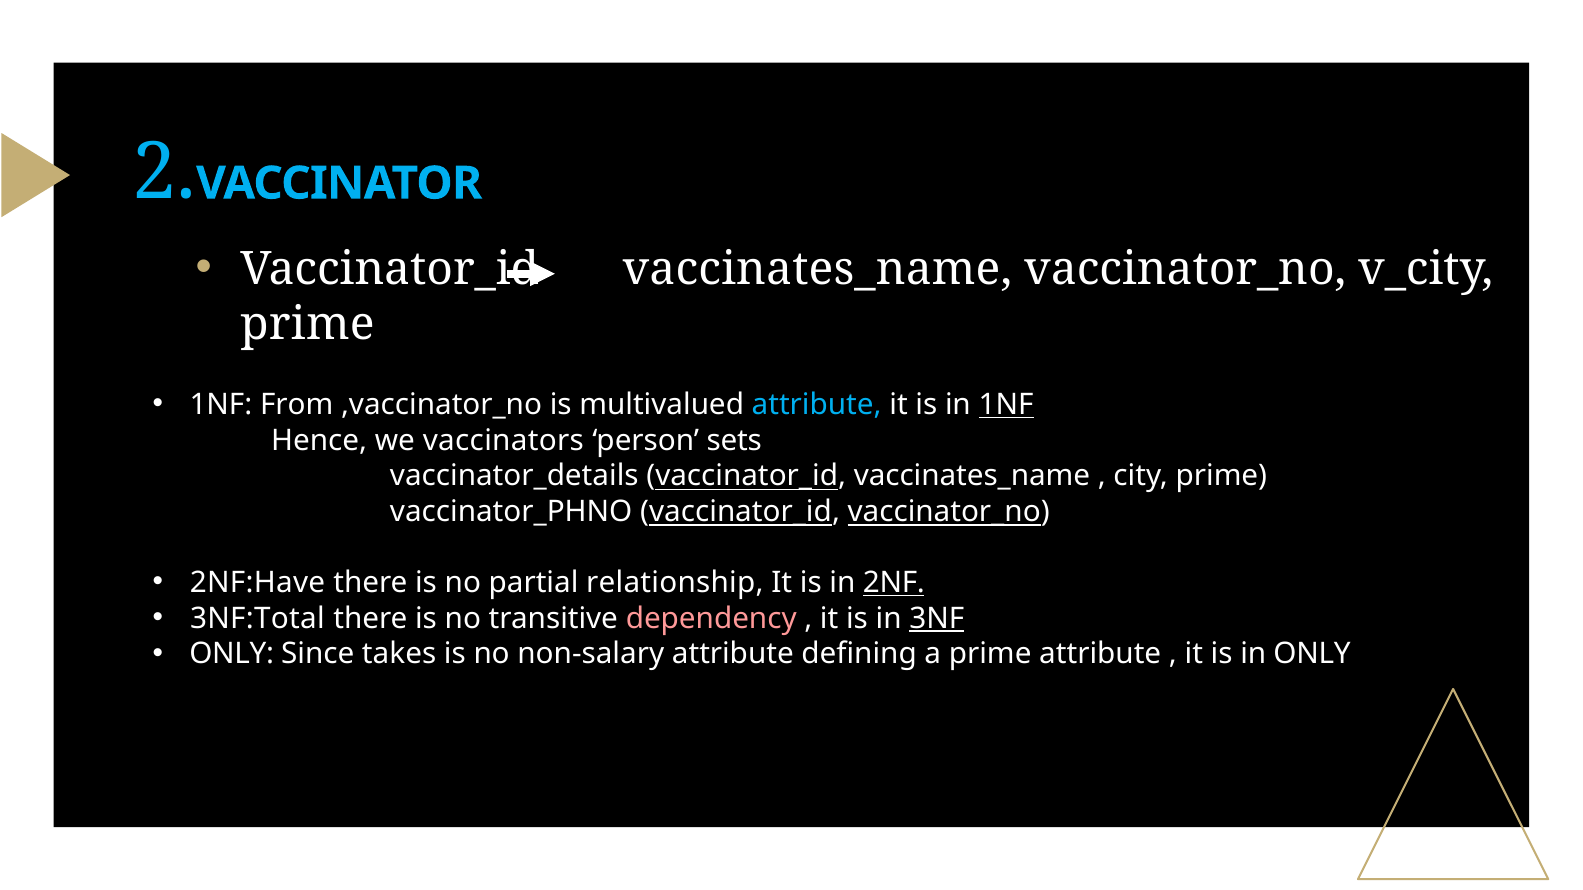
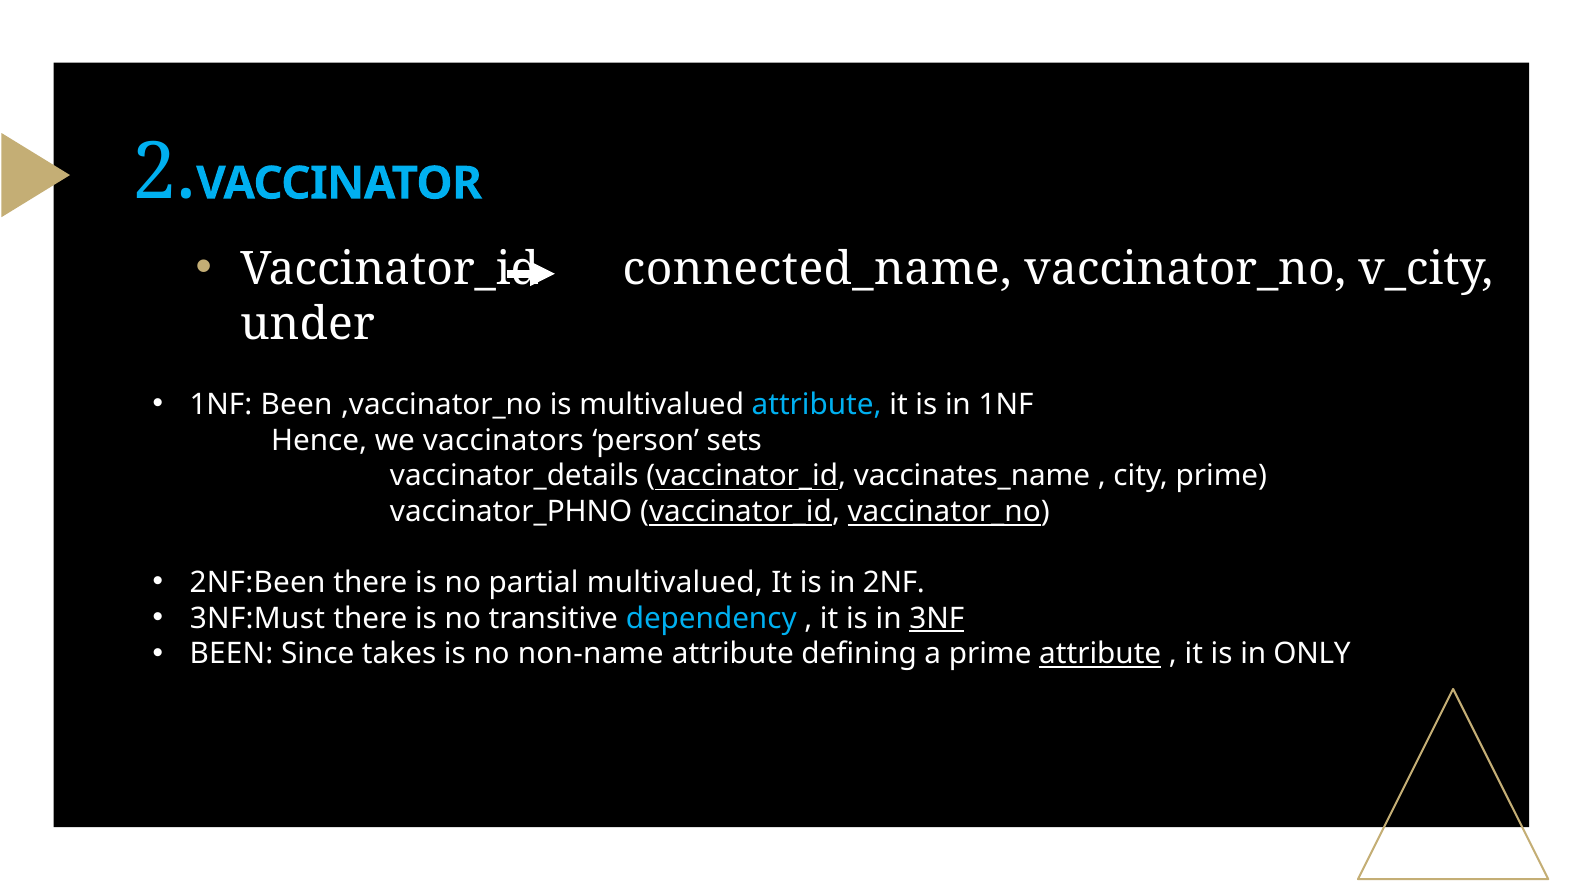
vaccinates_name at (817, 269): vaccinates_name -> connected_name
prime at (307, 325): prime -> under
1NF From: From -> Been
1NF at (1006, 405) underline: present -> none
2NF:Have: 2NF:Have -> 2NF:Been
partial relationship: relationship -> multivalued
2NF underline: present -> none
3NF:Total: 3NF:Total -> 3NF:Must
dependency colour: pink -> light blue
ONLY at (232, 654): ONLY -> BEEN
non-salary: non-salary -> non-name
attribute at (1100, 654) underline: none -> present
